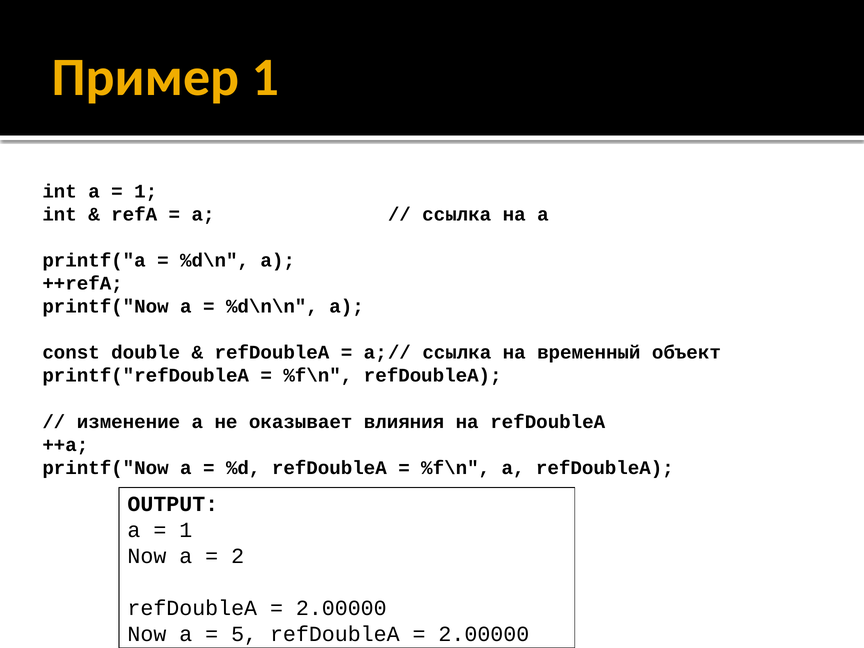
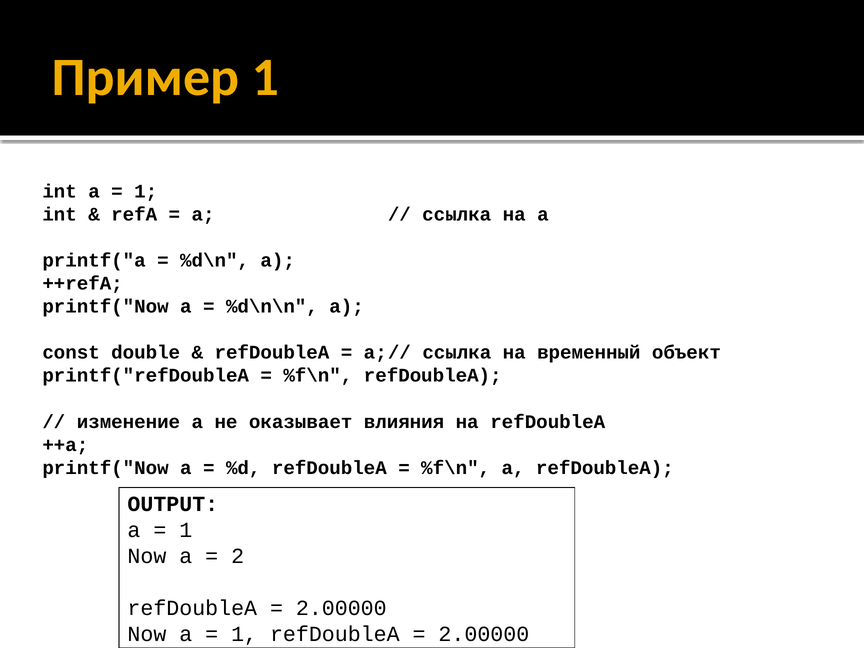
5 at (244, 634): 5 -> 1
